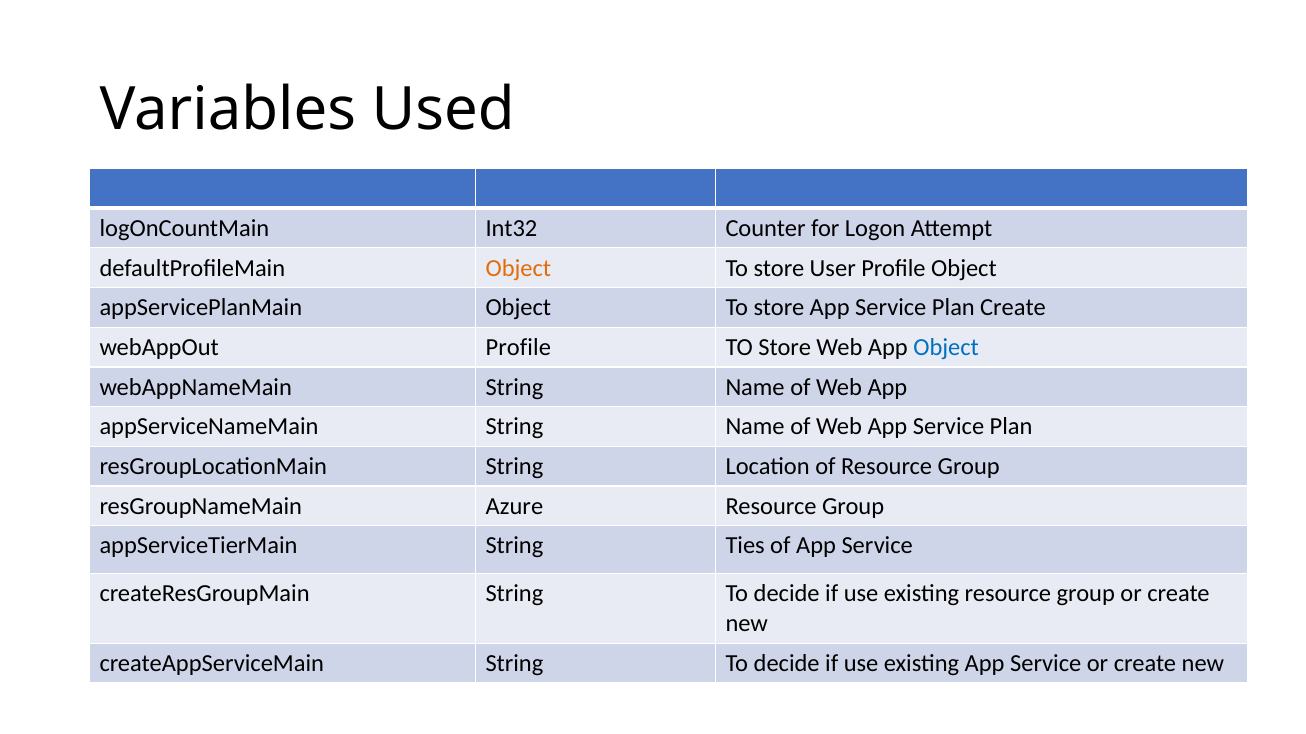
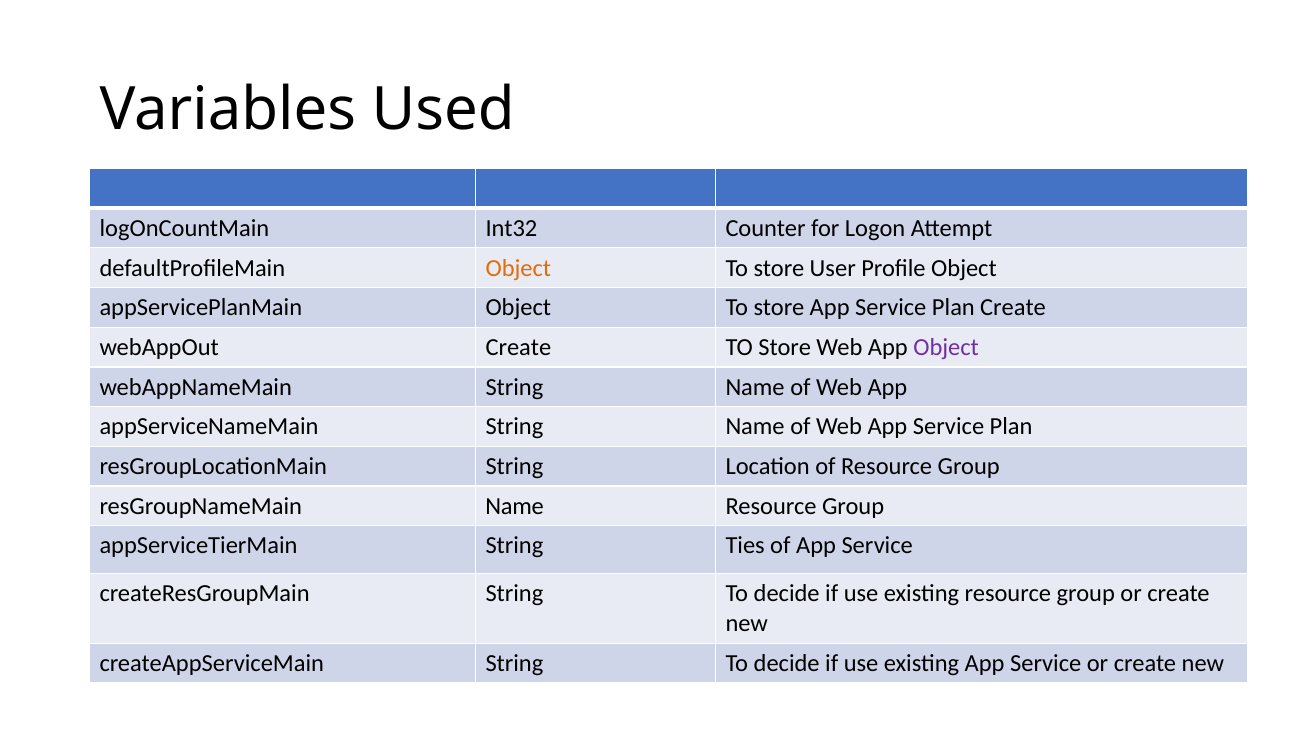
webAppOut Profile: Profile -> Create
Object at (946, 348) colour: blue -> purple
resGroupNameMain Azure: Azure -> Name
